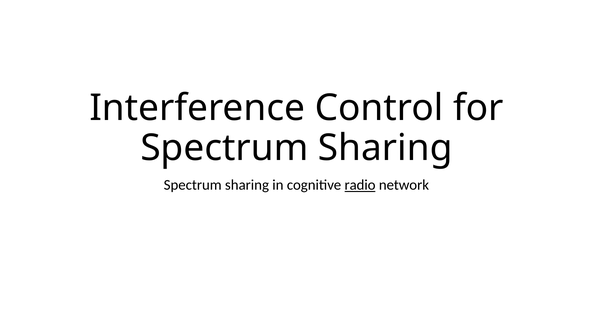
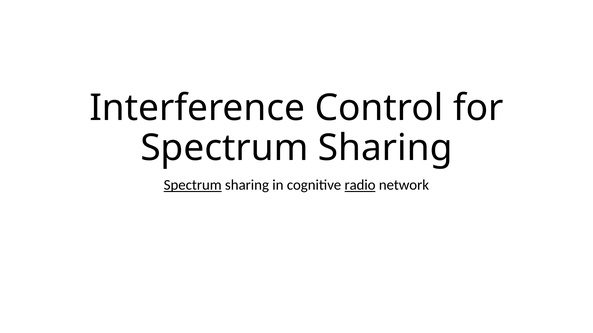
Spectrum at (193, 185) underline: none -> present
